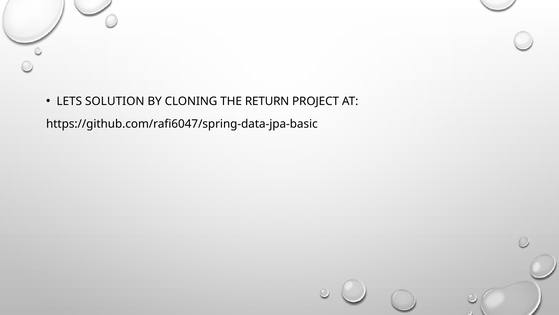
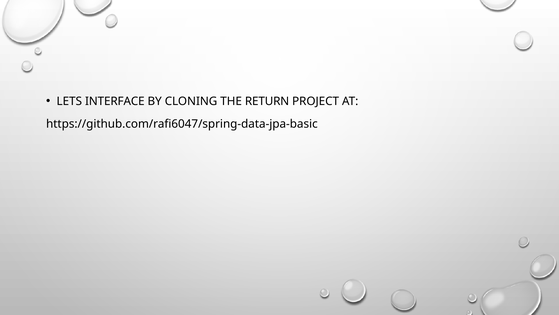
SOLUTION: SOLUTION -> INTERFACE
